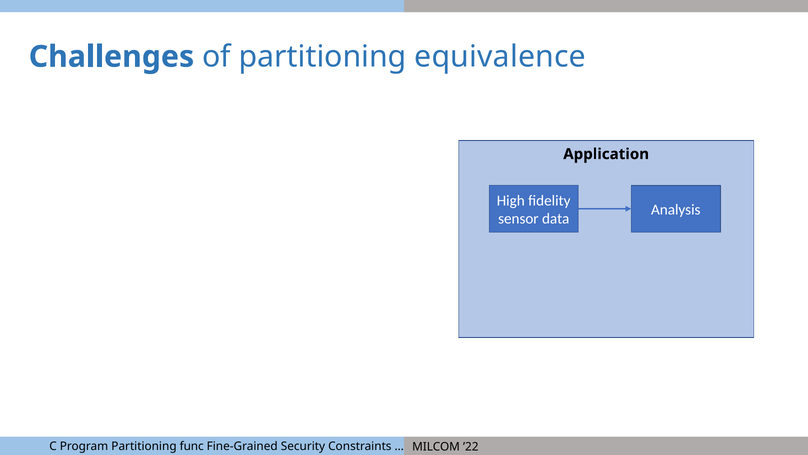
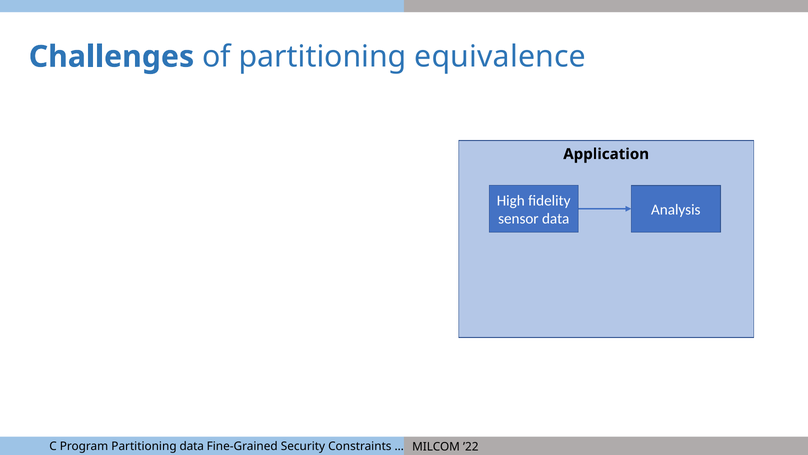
Partitioning func: func -> data
